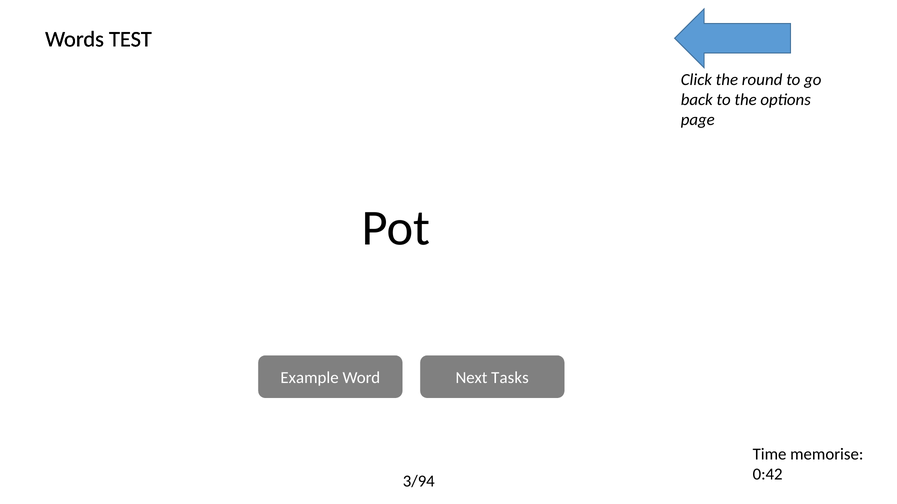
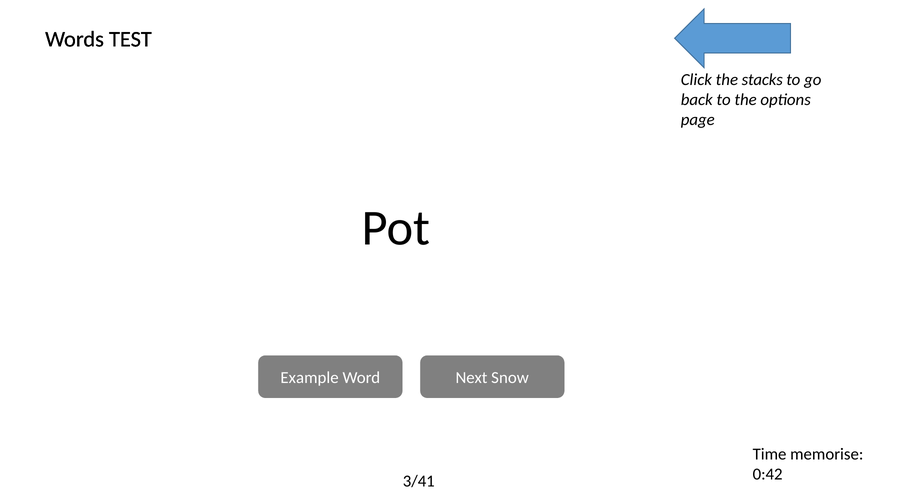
round: round -> stacks
Tasks: Tasks -> Snow
3/94: 3/94 -> 3/41
